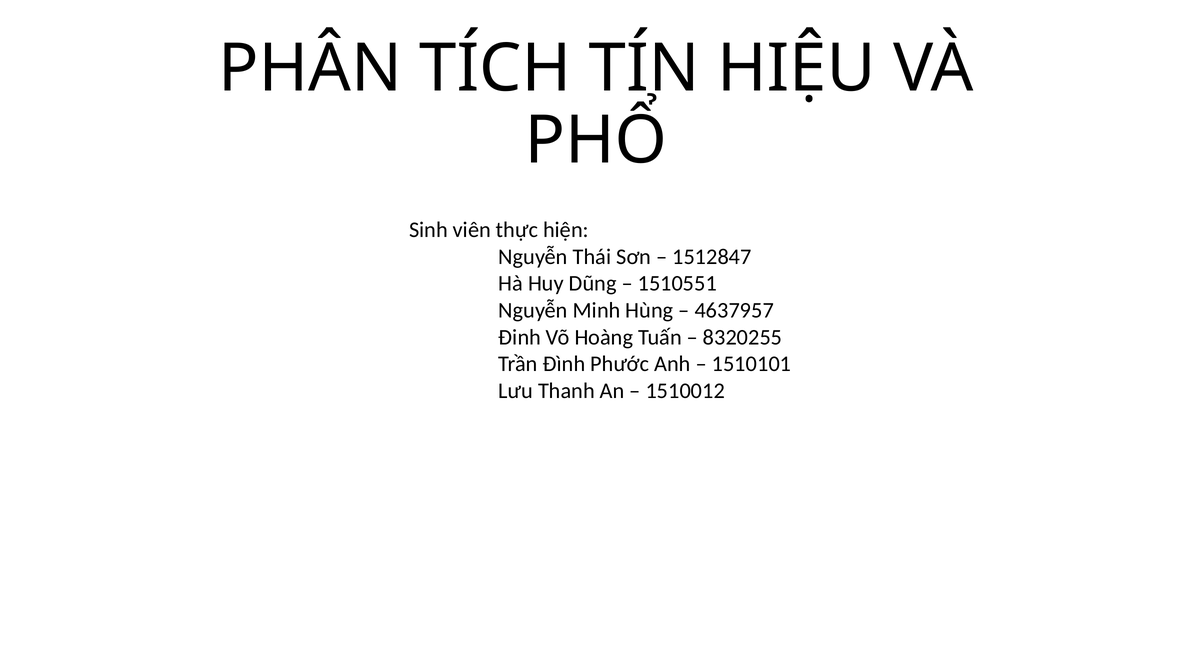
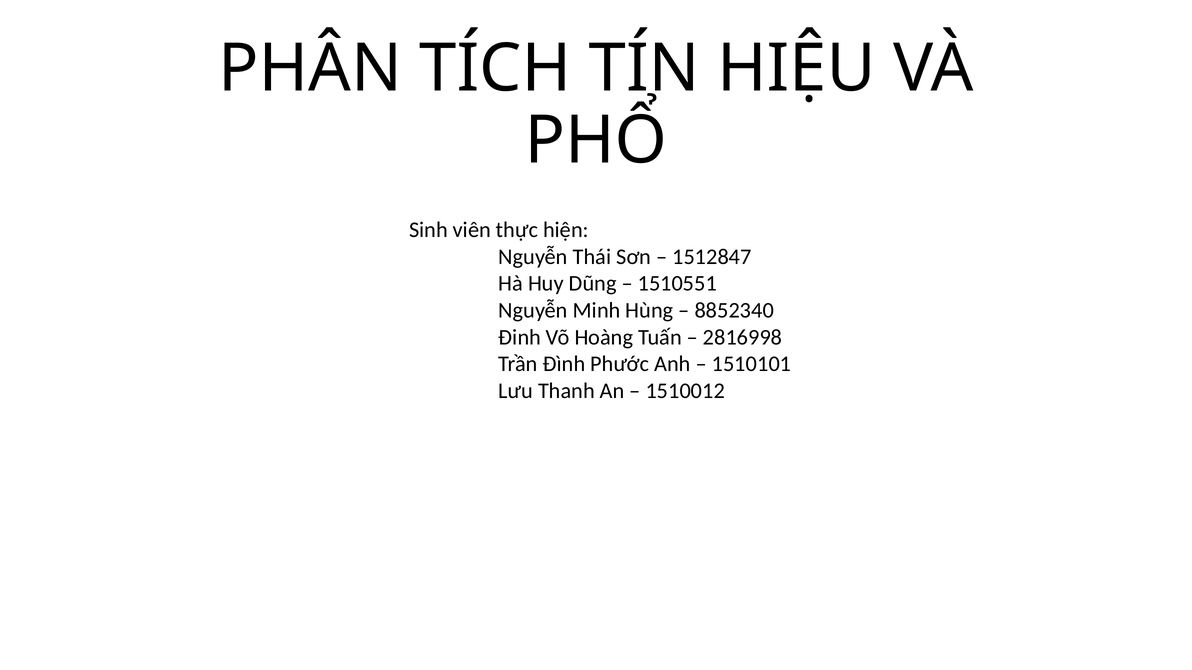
4637957: 4637957 -> 8852340
8320255: 8320255 -> 2816998
